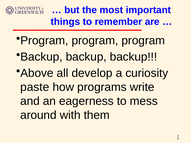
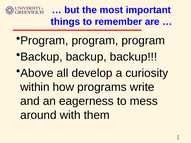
paste: paste -> within
